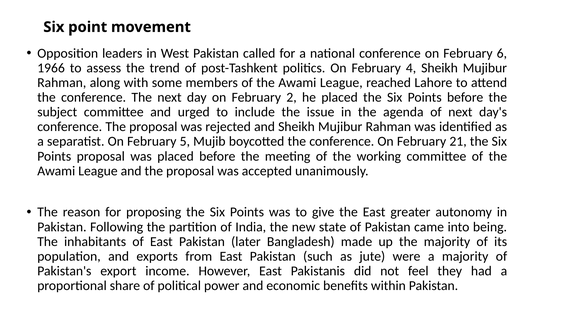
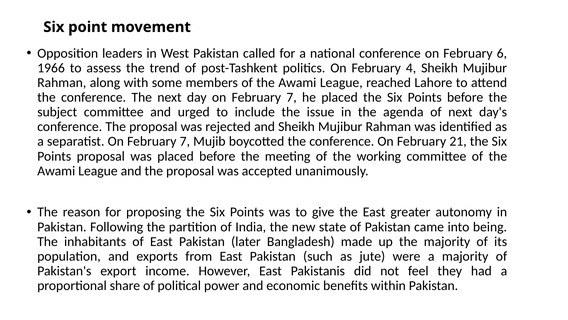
day on February 2: 2 -> 7
separatist On February 5: 5 -> 7
